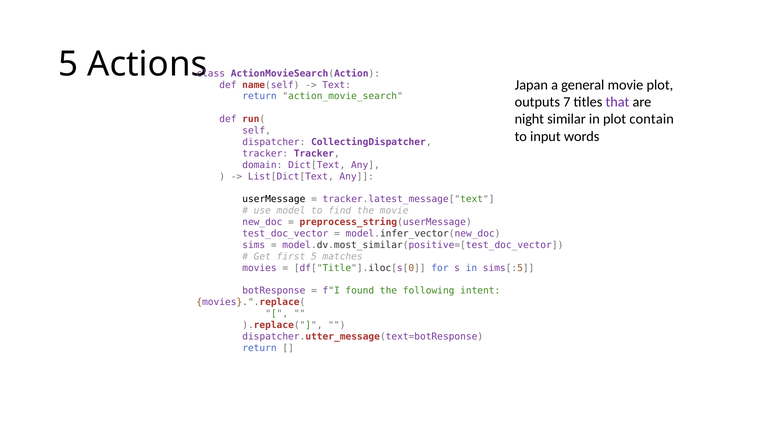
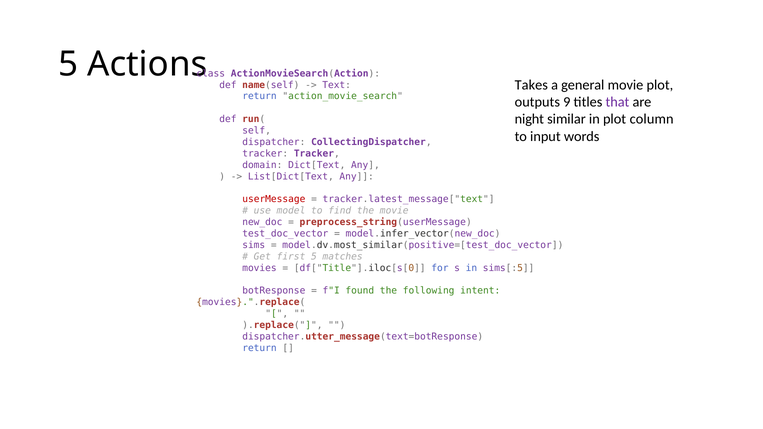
Japan: Japan -> Takes
7: 7 -> 9
contain: contain -> column
userMessage colour: black -> red
